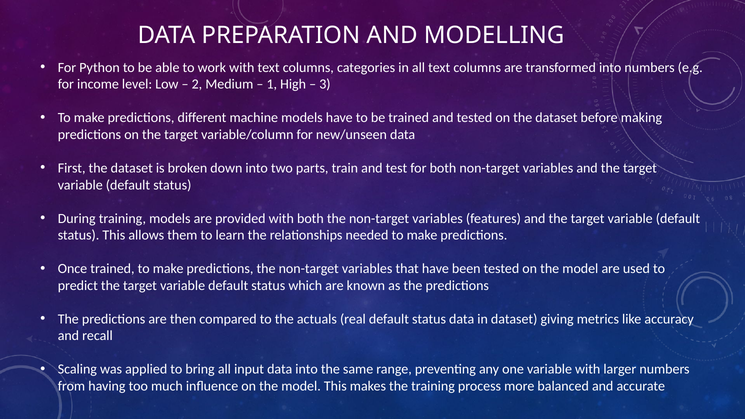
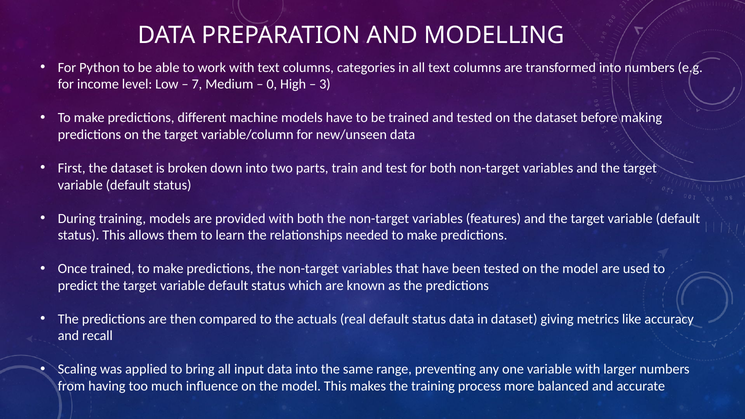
2: 2 -> 7
1: 1 -> 0
